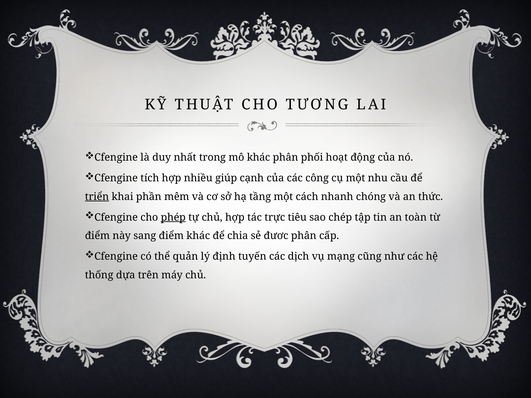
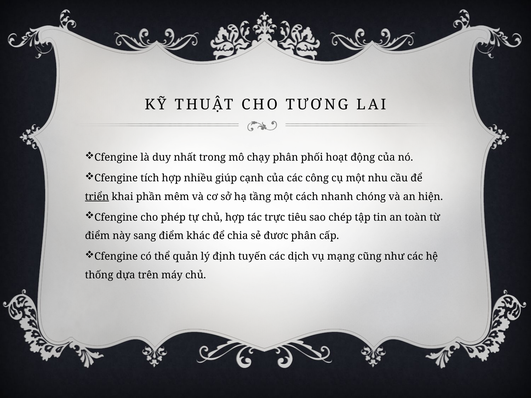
mô khác: khác -> chạy
thức: thức -> hiện
phép underline: present -> none
